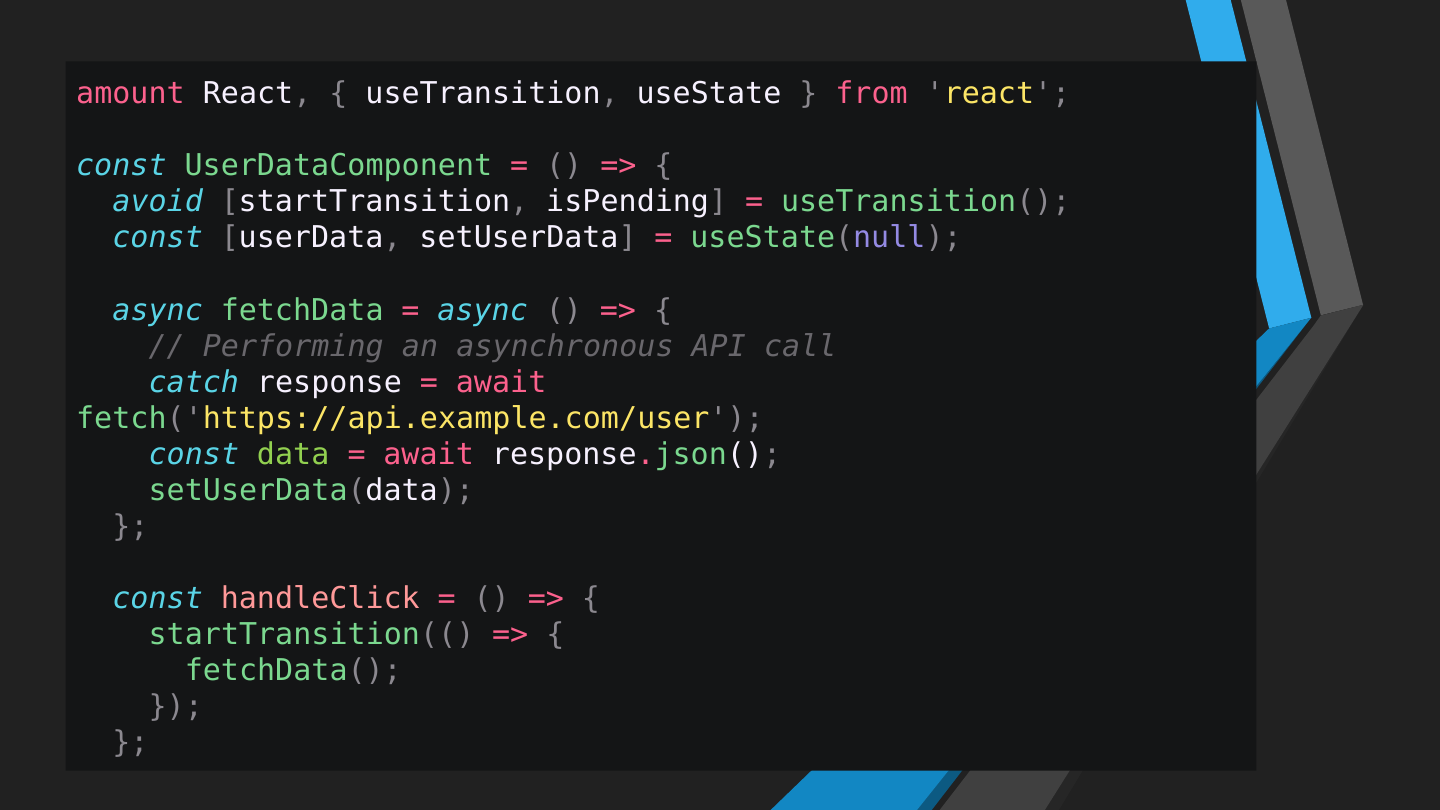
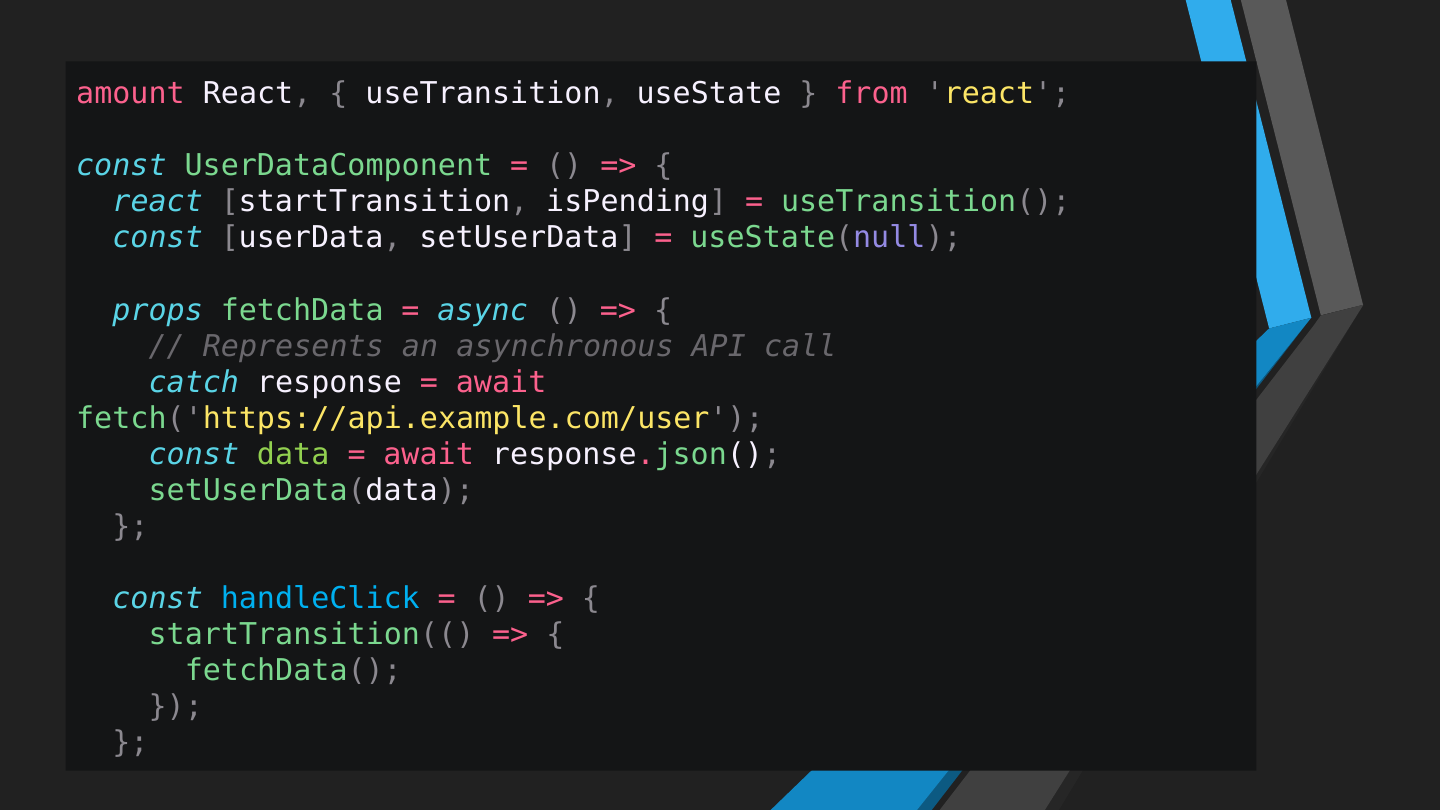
avoid at (158, 202): avoid -> react
async at (158, 310): async -> props
Performing: Performing -> Represents
handleClick colour: pink -> light blue
